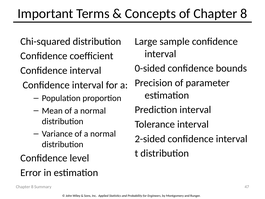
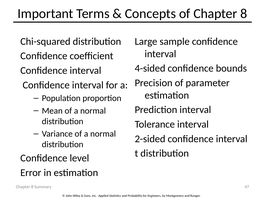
0-sided: 0-sided -> 4-sided
